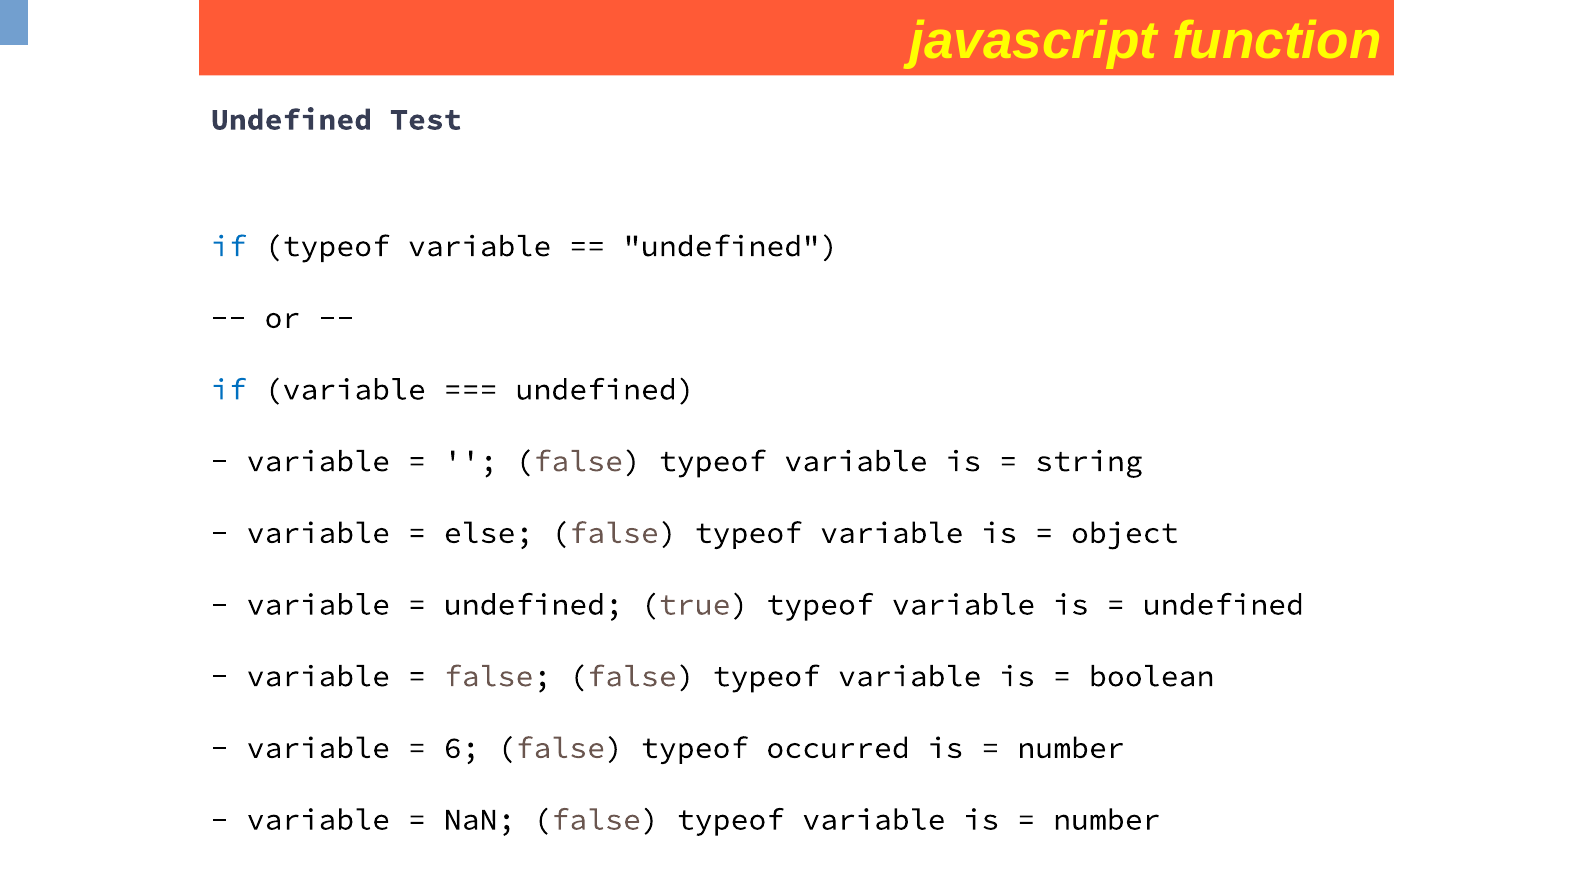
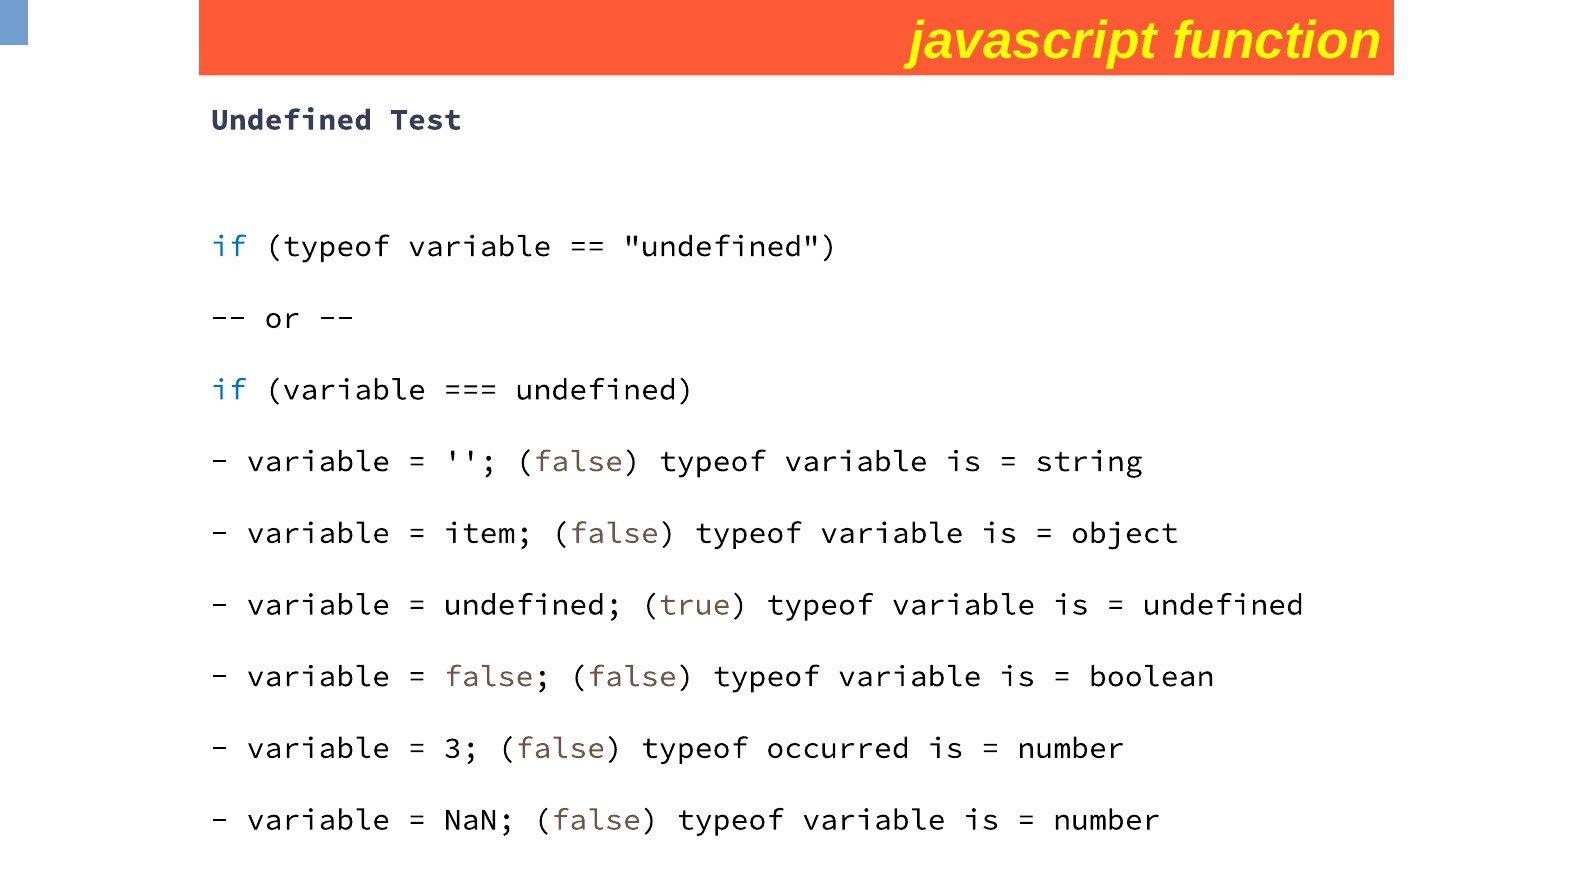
else: else -> item
6: 6 -> 3
